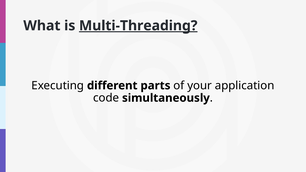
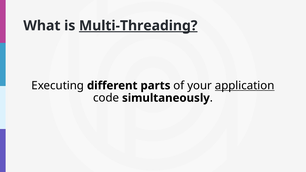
application underline: none -> present
